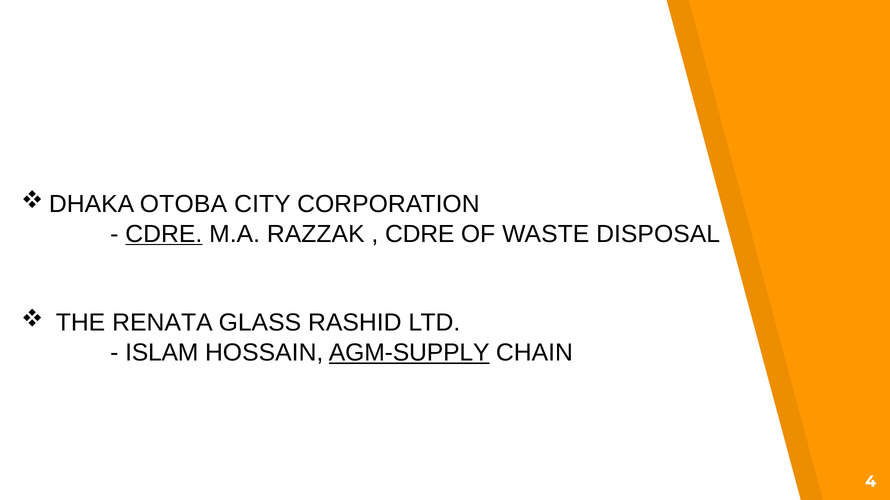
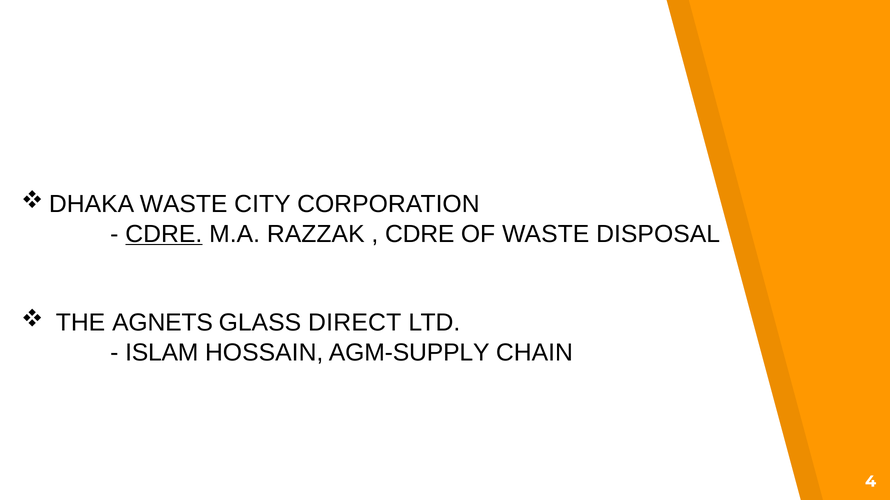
OTOBA at (183, 204): OTOBA -> WASTE
RENATA: RENATA -> AGNETS
RASHID: RASHID -> DIRECT
AGM-SUPPLY underline: present -> none
